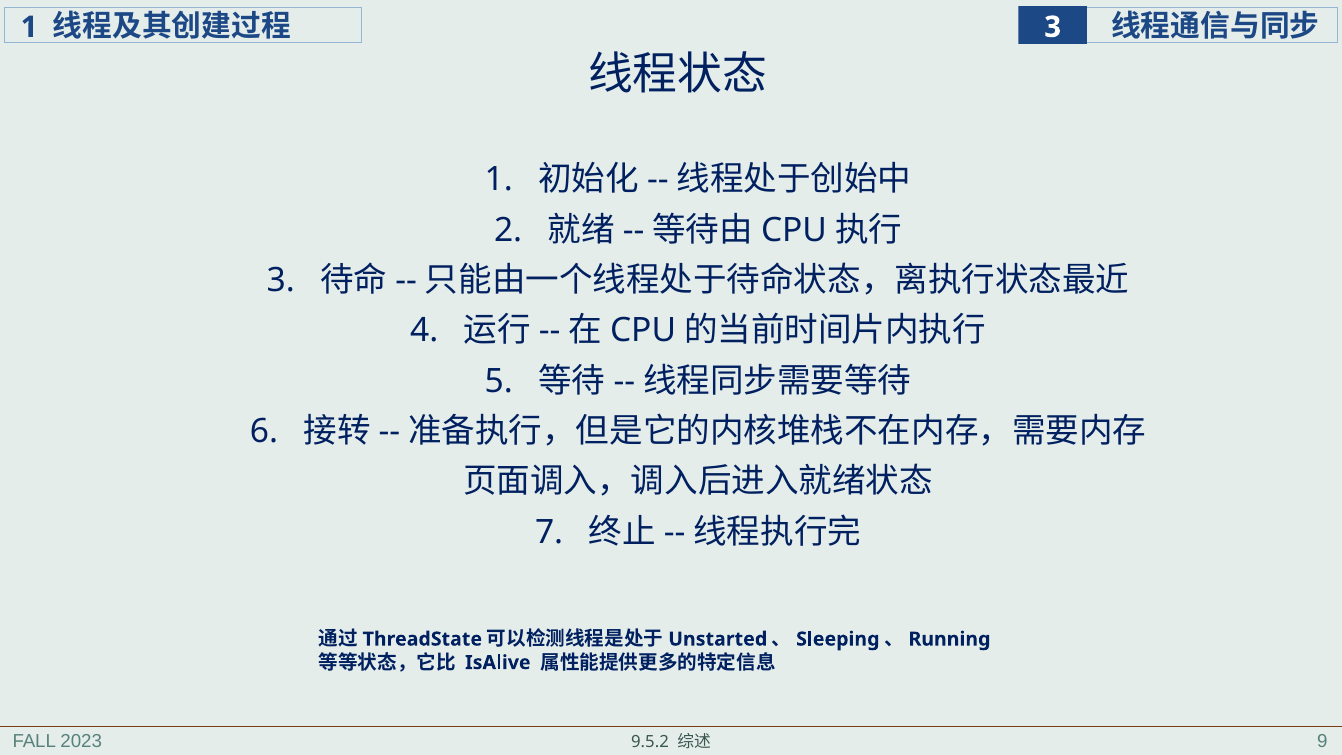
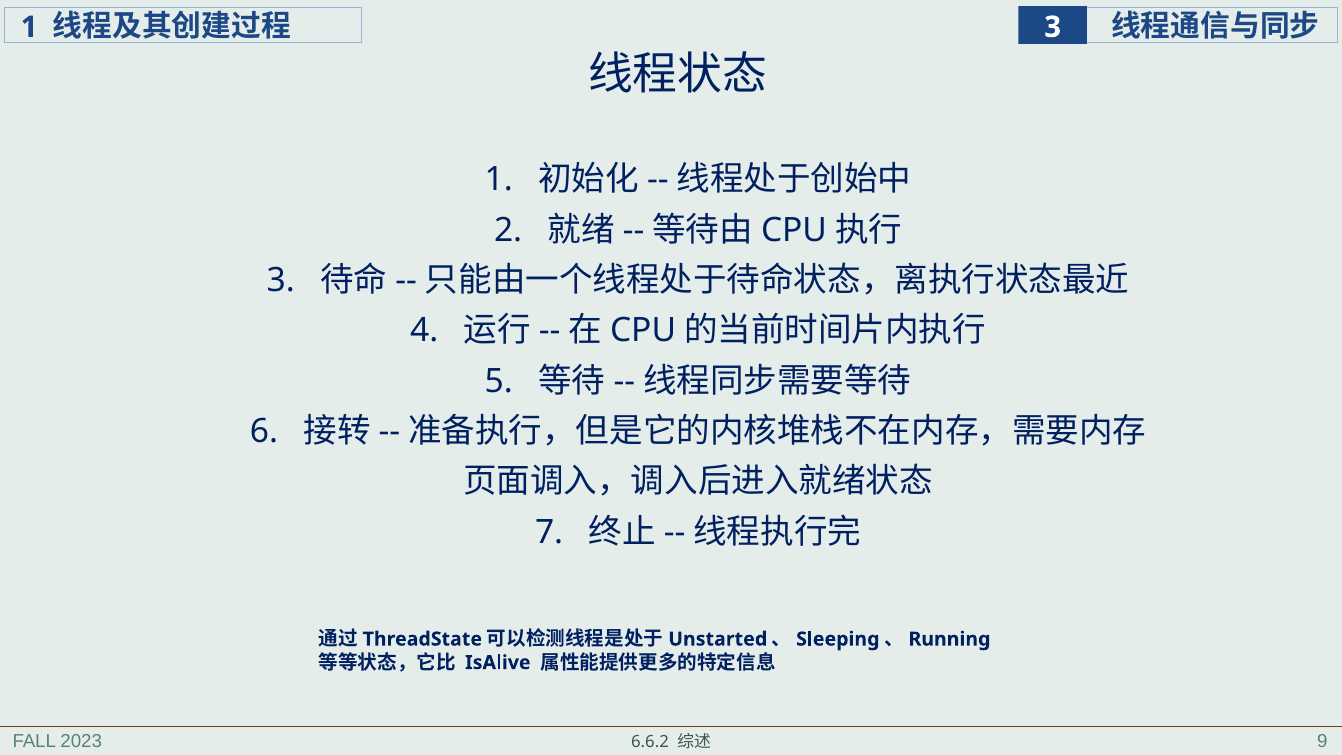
9.5.2: 9.5.2 -> 6.6.2
